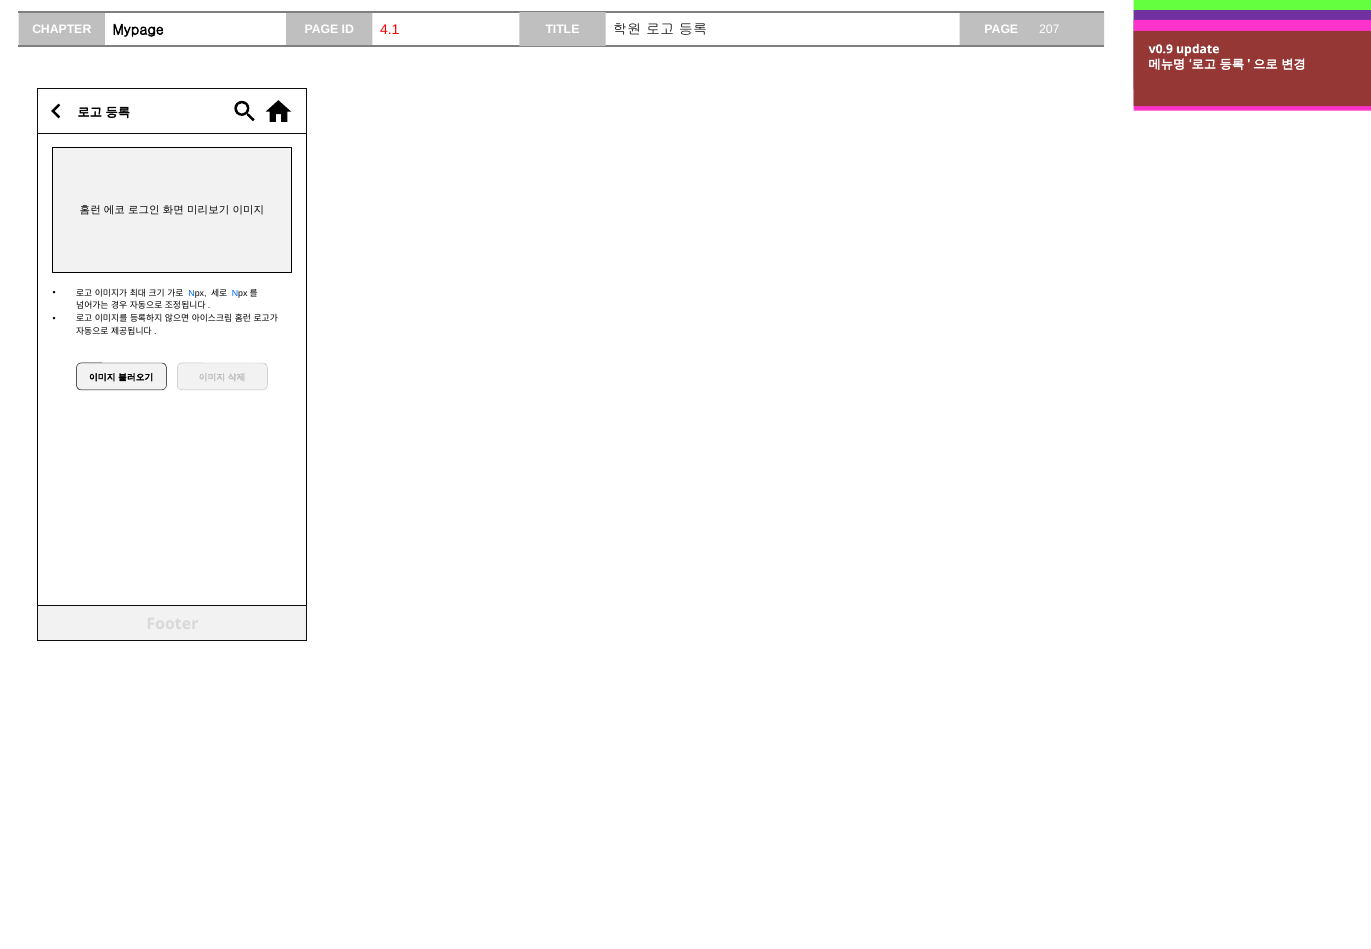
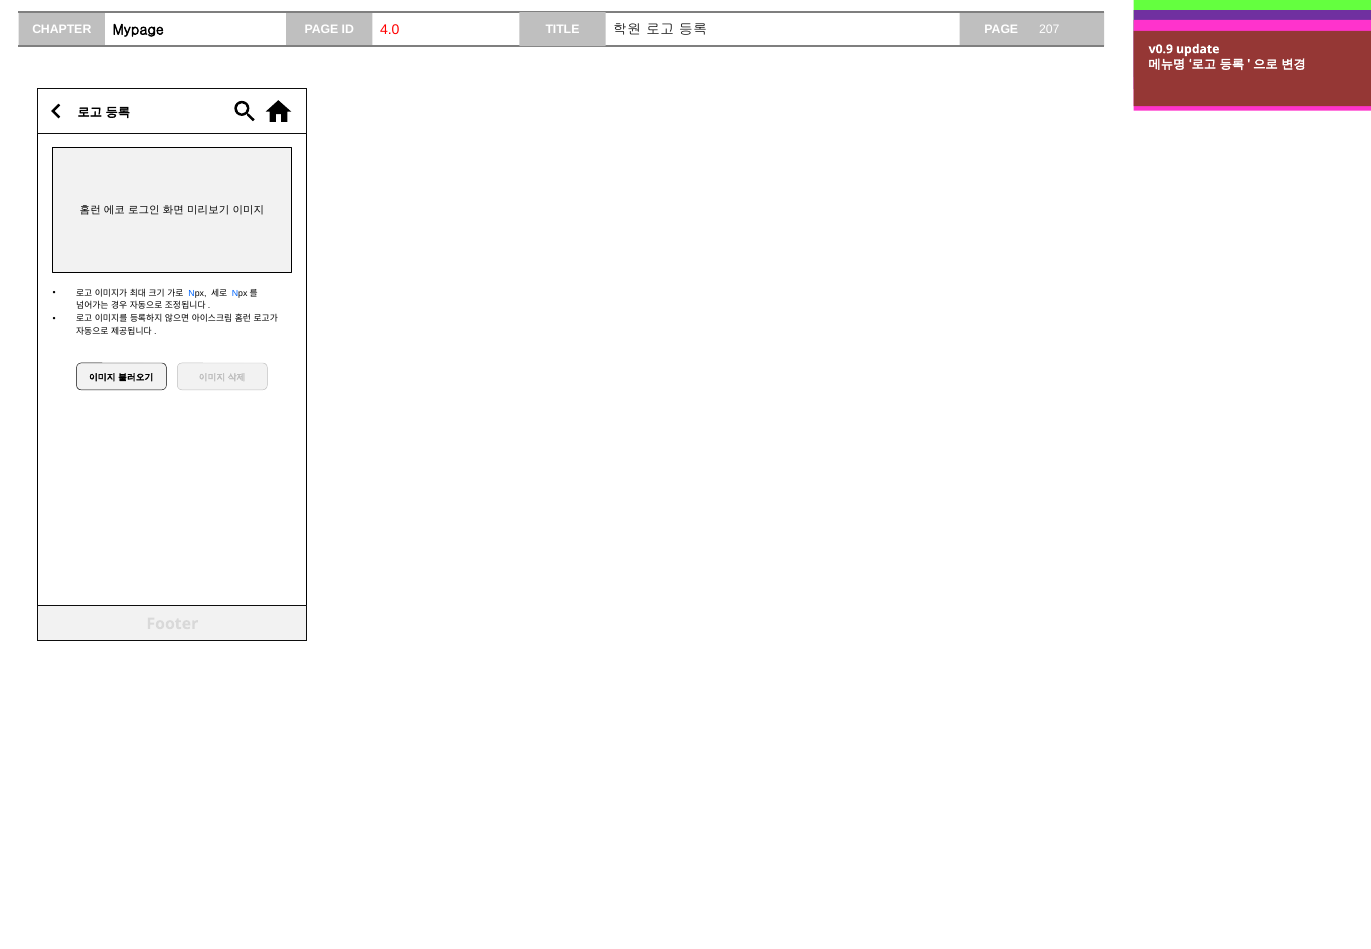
4.1: 4.1 -> 4.0
